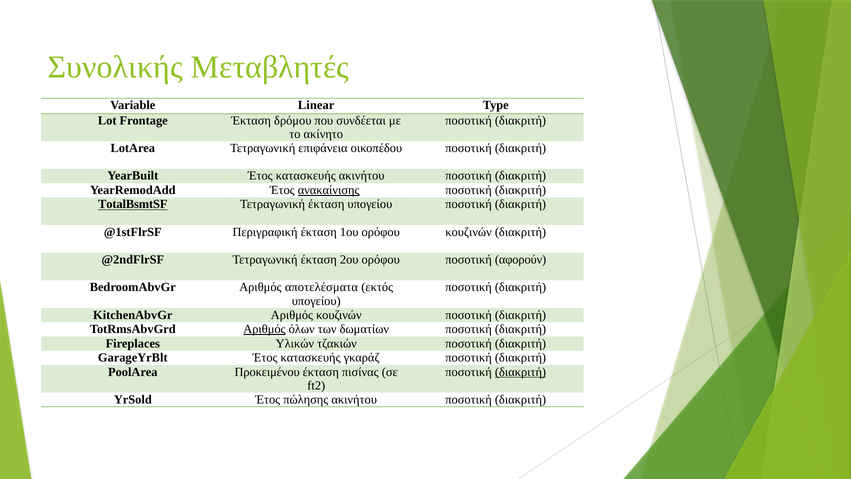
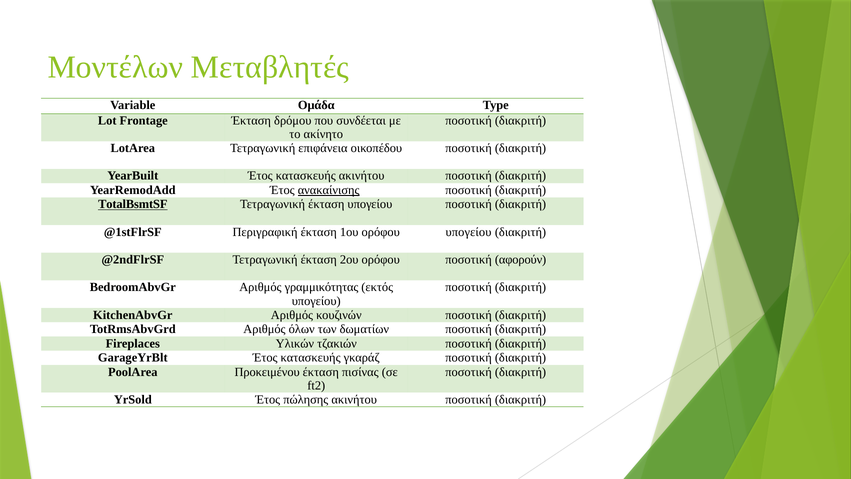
Συνολικής: Συνολικής -> Μοντέλων
Linear: Linear -> Ομάδα
ορόφου κουζινών: κουζινών -> υπογείου
αποτελέσματα: αποτελέσματα -> γραμμικότητας
Αριθμός at (264, 329) underline: present -> none
διακριτή at (521, 372) underline: present -> none
